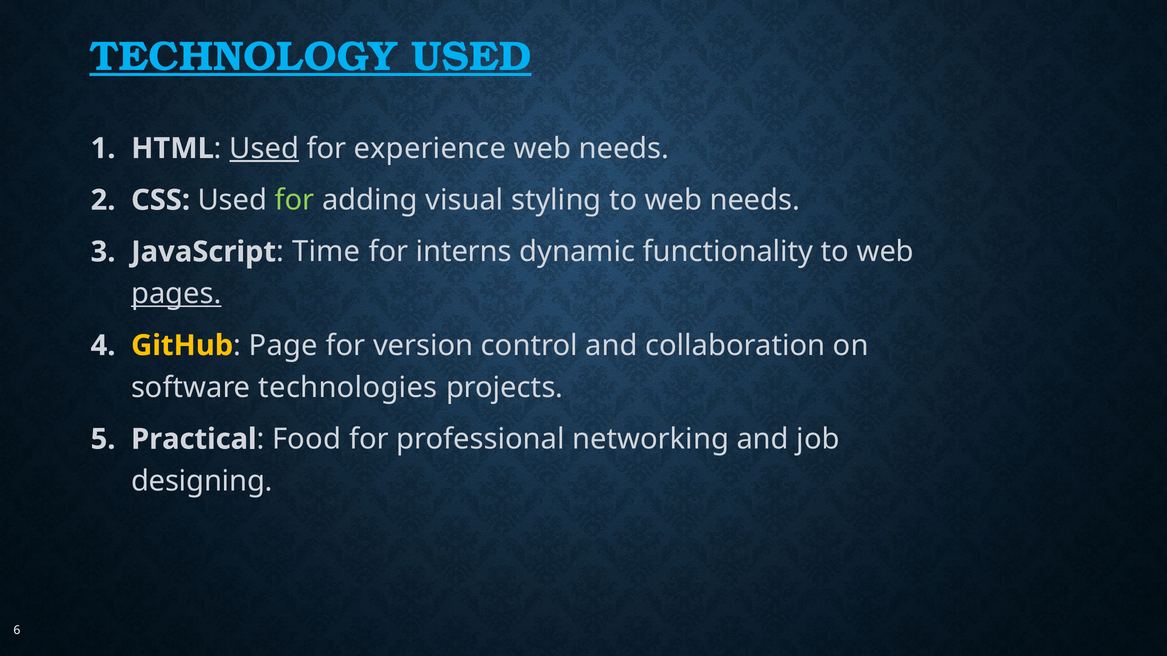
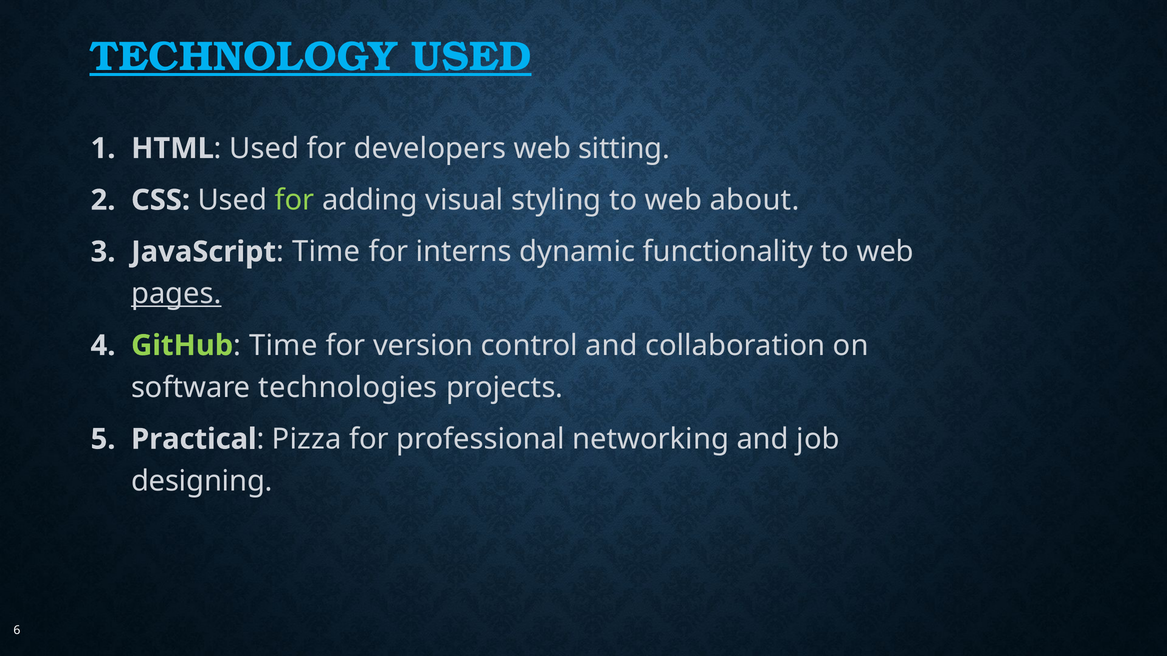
Used at (264, 149) underline: present -> none
experience: experience -> developers
needs at (624, 149): needs -> sitting
to web needs: needs -> about
GitHub colour: yellow -> light green
Page at (283, 346): Page -> Time
Food: Food -> Pizza
